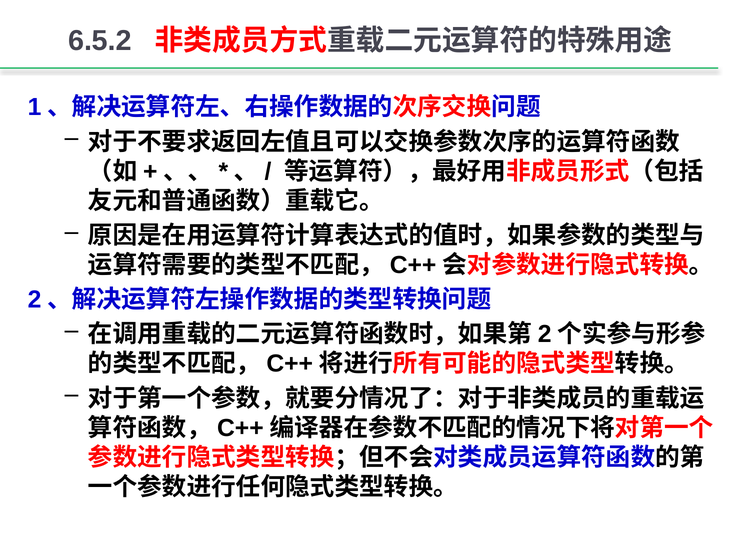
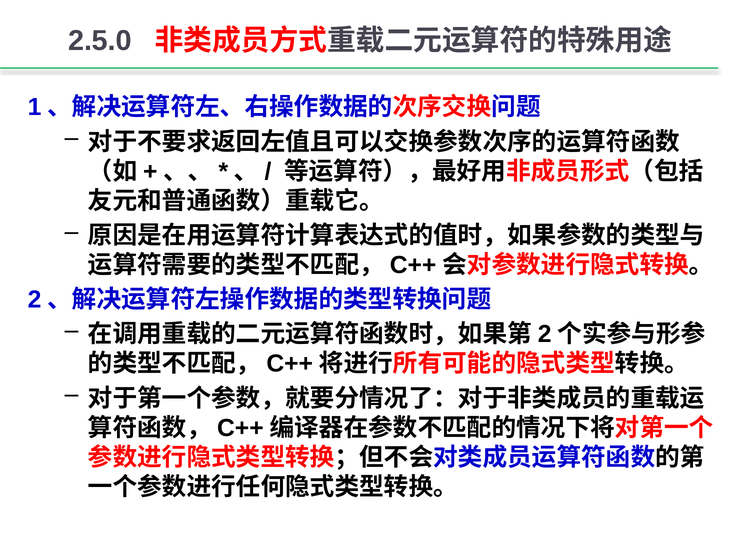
6.5.2: 6.5.2 -> 2.5.0
